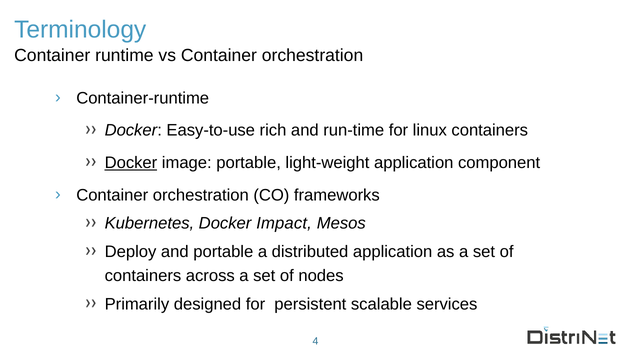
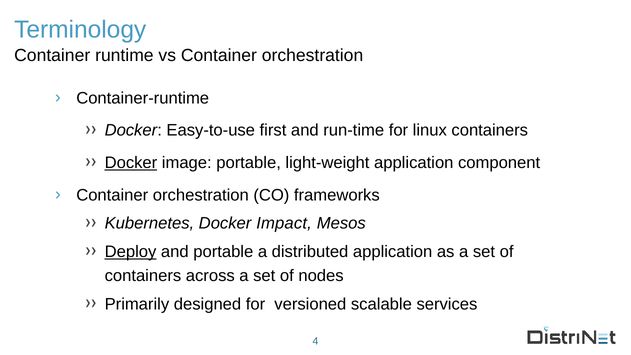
rich: rich -> first
Deploy underline: none -> present
persistent: persistent -> versioned
